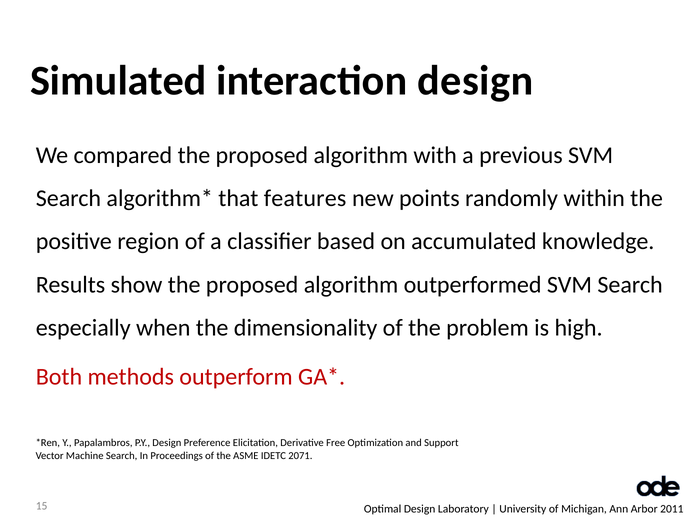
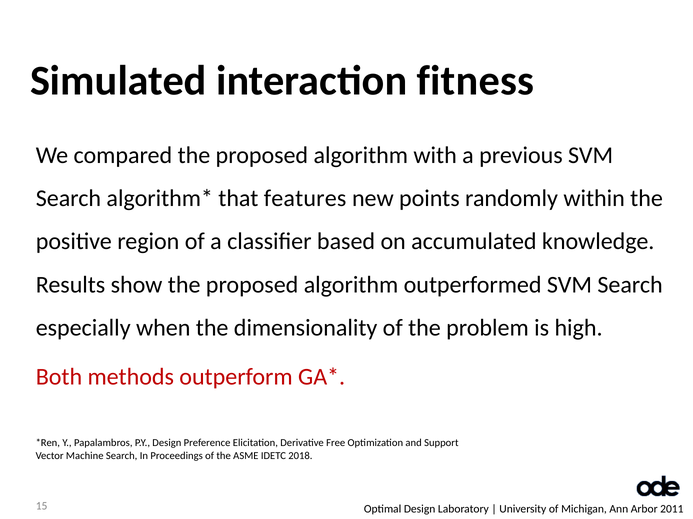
interaction design: design -> fitness
2071: 2071 -> 2018
